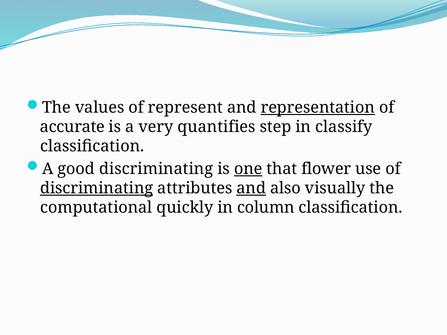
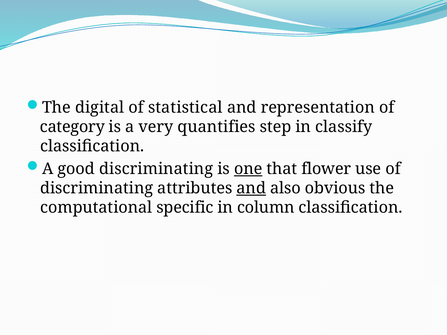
values: values -> digital
represent: represent -> statistical
representation underline: present -> none
accurate: accurate -> category
discriminating at (97, 188) underline: present -> none
visually: visually -> obvious
quickly: quickly -> specific
